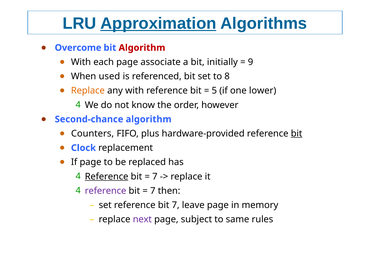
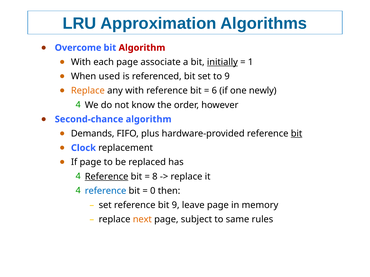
Approximation underline: present -> none
initially underline: none -> present
9: 9 -> 1
to 8: 8 -> 9
5: 5 -> 6
lower: lower -> newly
Counters: Counters -> Demands
7 at (155, 177): 7 -> 8
reference at (106, 191) colour: purple -> blue
7 at (153, 191): 7 -> 0
bit 7: 7 -> 9
next colour: purple -> orange
